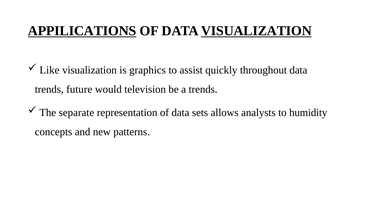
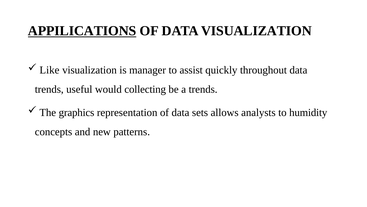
VISUALIZATION at (256, 31) underline: present -> none
graphics: graphics -> manager
future: future -> useful
television: television -> collecting
separate: separate -> graphics
